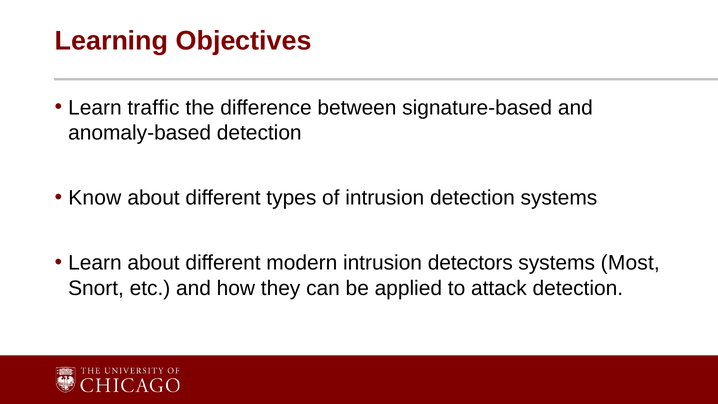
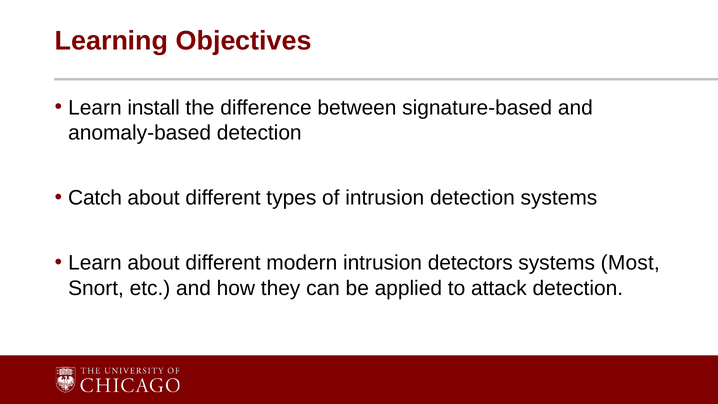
traffic: traffic -> install
Know: Know -> Catch
